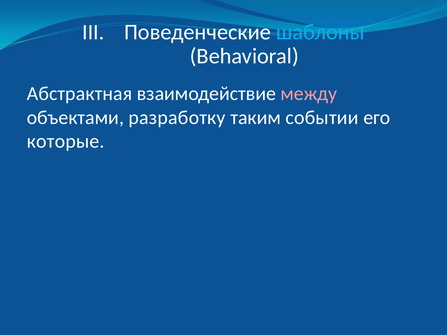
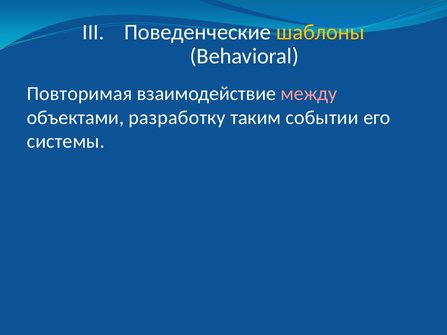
шаблоны colour: light blue -> yellow
Абстрактная: Абстрактная -> Повторимая
которые: которые -> системы
